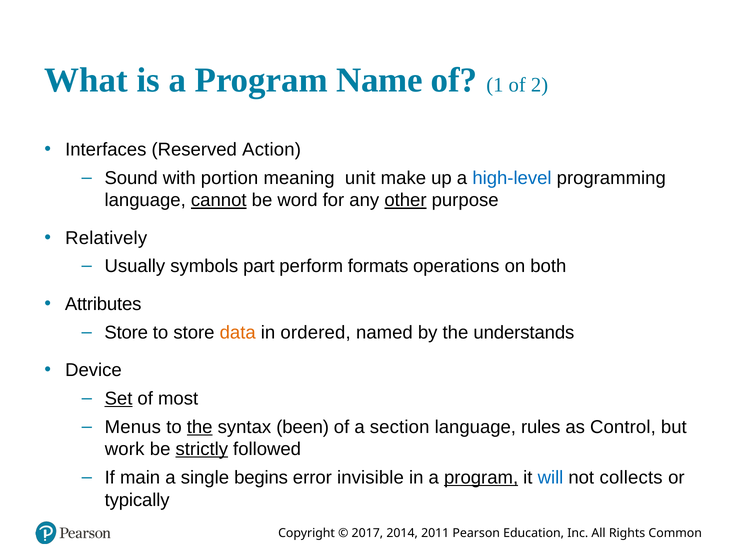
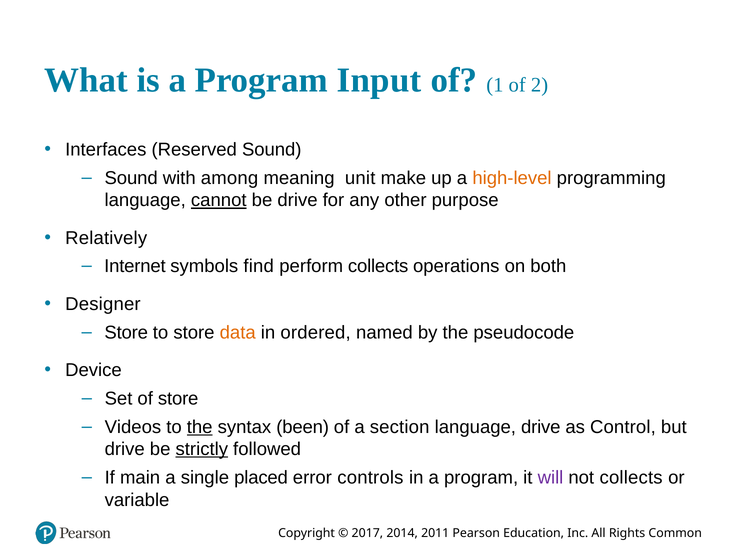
Name: Name -> Input
Reserved Action: Action -> Sound
portion: portion -> among
high-level colour: blue -> orange
be word: word -> drive
other underline: present -> none
Usually: Usually -> Internet
part: part -> find
perform formats: formats -> collects
Attributes: Attributes -> Designer
understands: understands -> pseudocode
Set underline: present -> none
of most: most -> store
Menus: Menus -> Videos
language rules: rules -> drive
work at (125, 449): work -> drive
begins: begins -> placed
invisible: invisible -> controls
program at (481, 477) underline: present -> none
will colour: blue -> purple
typically: typically -> variable
